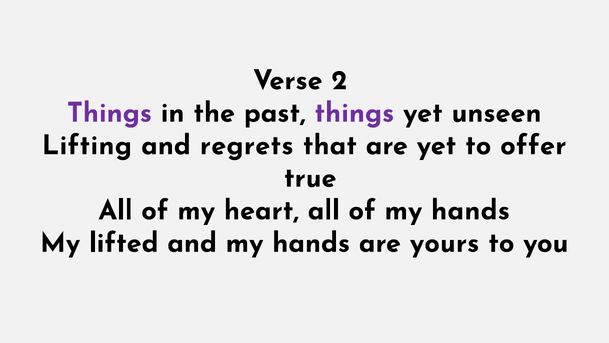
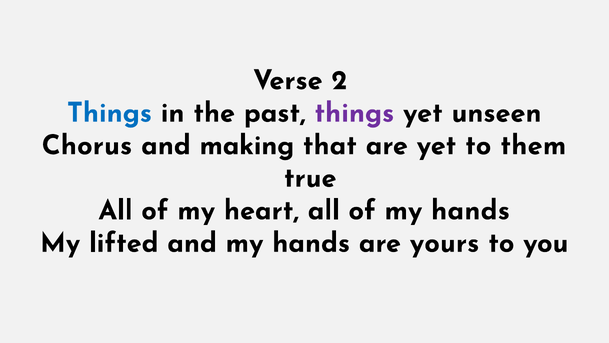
Things at (109, 113) colour: purple -> blue
Lifting: Lifting -> Chorus
regrets: regrets -> making
offer: offer -> them
